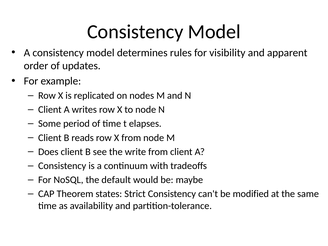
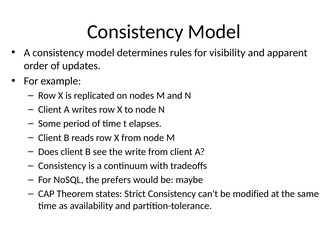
default: default -> prefers
